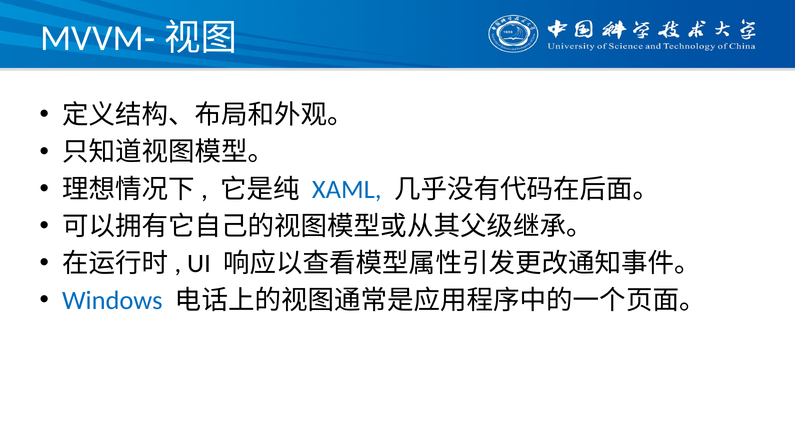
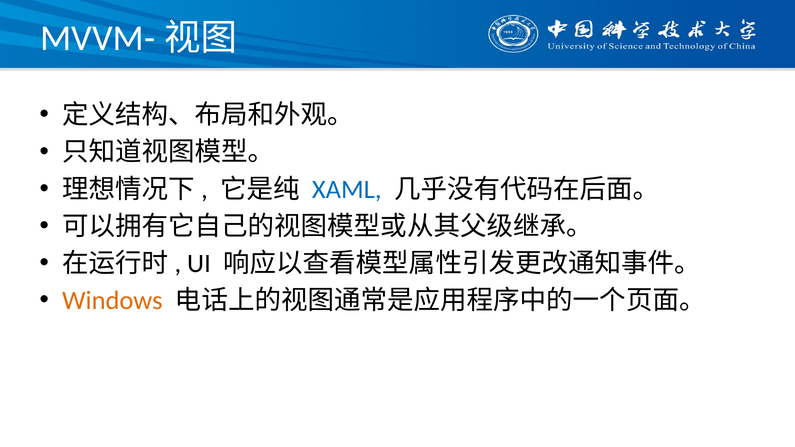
Windows colour: blue -> orange
